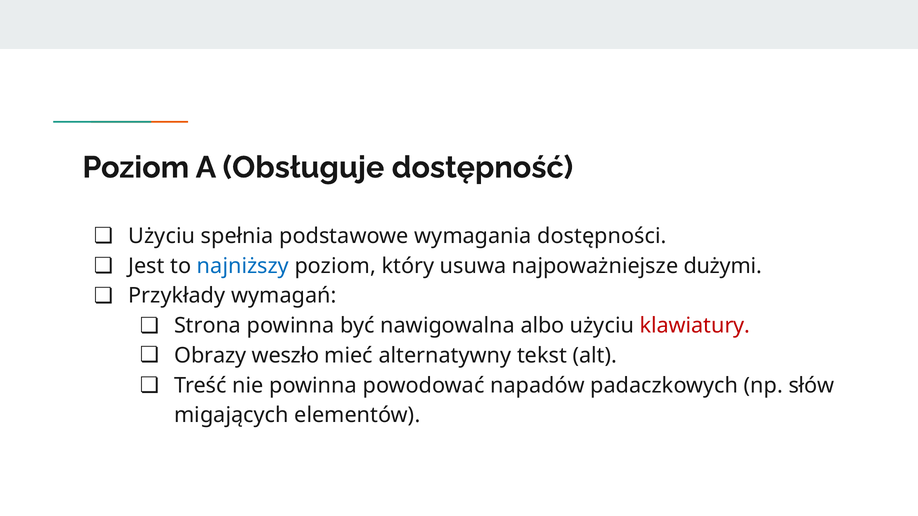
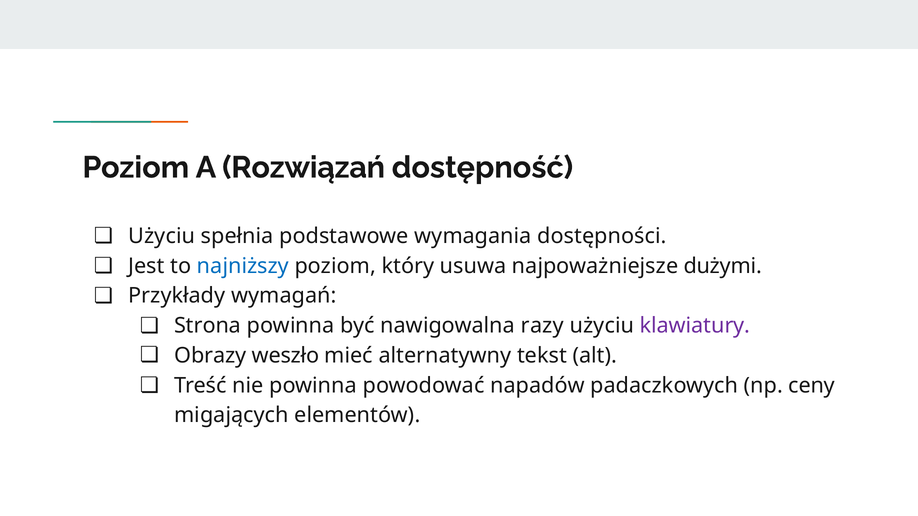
Obsługuje: Obsługuje -> Rozwiązań
albo: albo -> razy
klawiatury colour: red -> purple
słów: słów -> ceny
